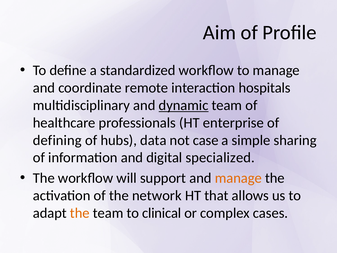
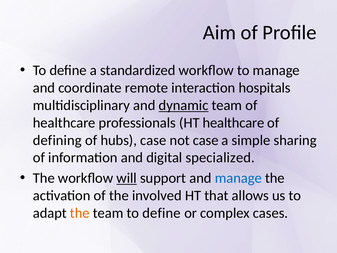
HT enterprise: enterprise -> healthcare
hubs data: data -> case
will underline: none -> present
manage at (238, 178) colour: orange -> blue
network: network -> involved
team to clinical: clinical -> define
